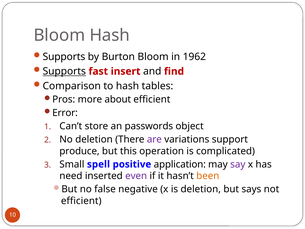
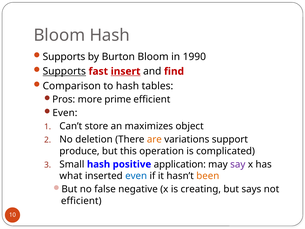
1962: 1962 -> 1990
insert underline: none -> present
about: about -> prime
Error at (65, 113): Error -> Even
passwords: passwords -> maximizes
are colour: purple -> orange
Small spell: spell -> hash
need: need -> what
even at (136, 176) colour: purple -> blue
is deletion: deletion -> creating
